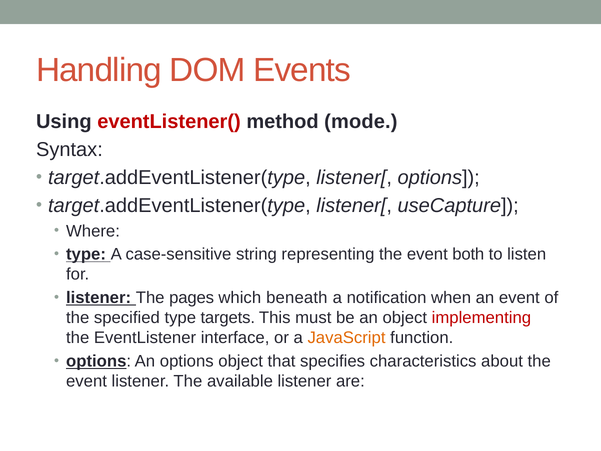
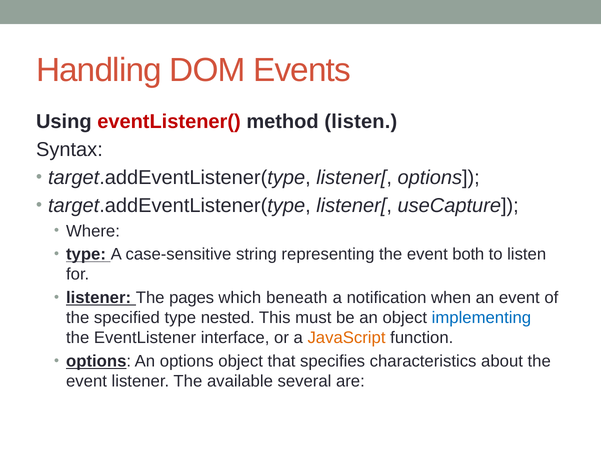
method mode: mode -> listen
targets: targets -> nested
implementing colour: red -> blue
available listener: listener -> several
